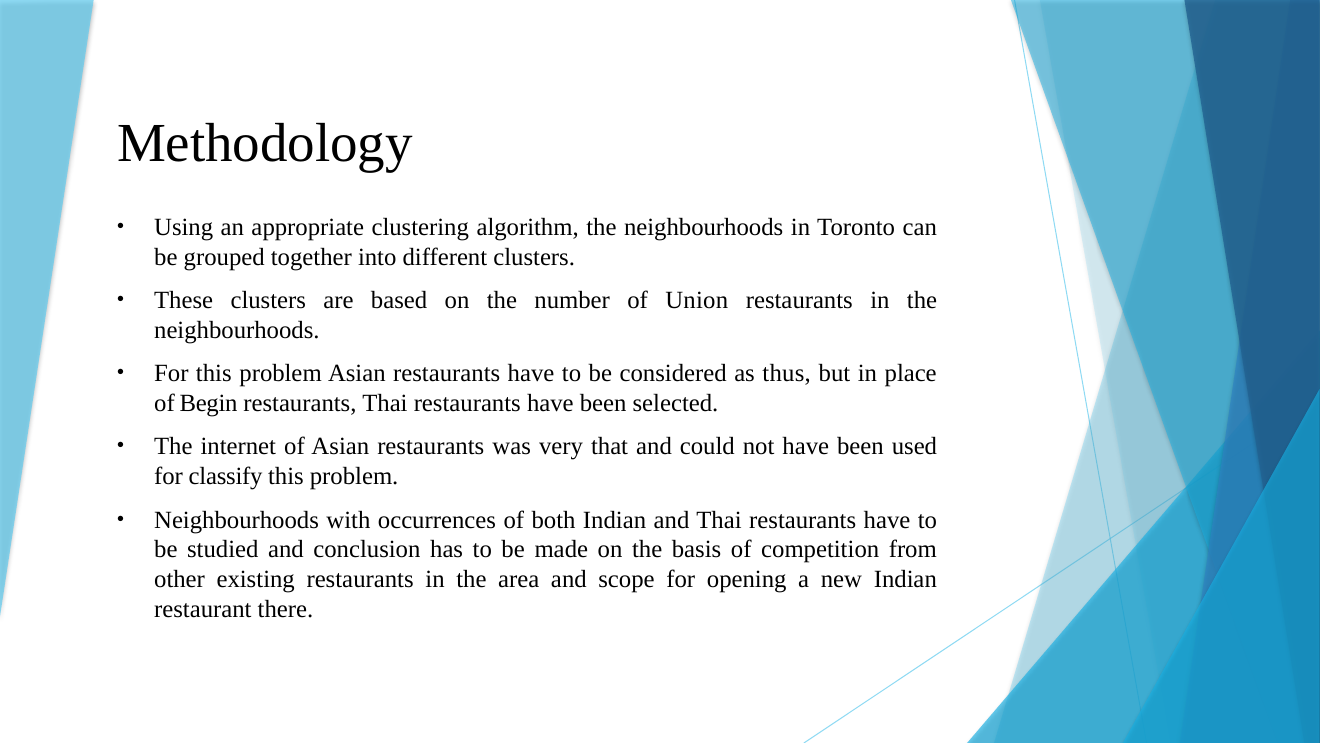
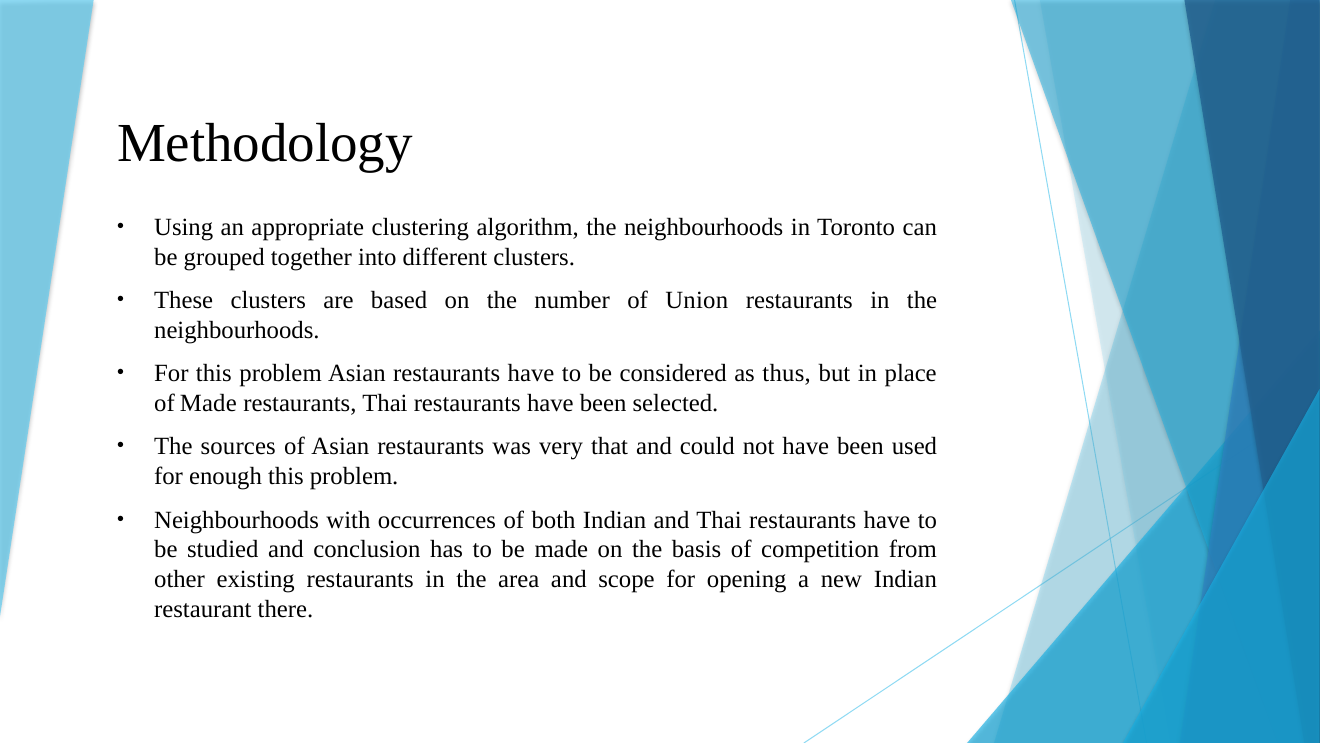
of Begin: Begin -> Made
internet: internet -> sources
classify: classify -> enough
